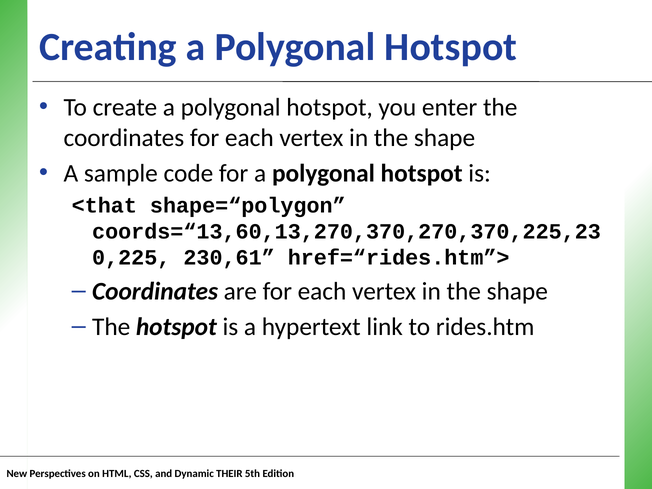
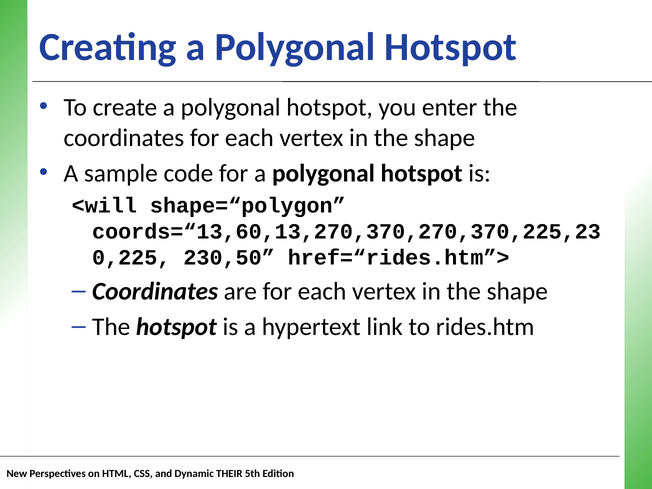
<that: <that -> <will
230,61: 230,61 -> 230,50
